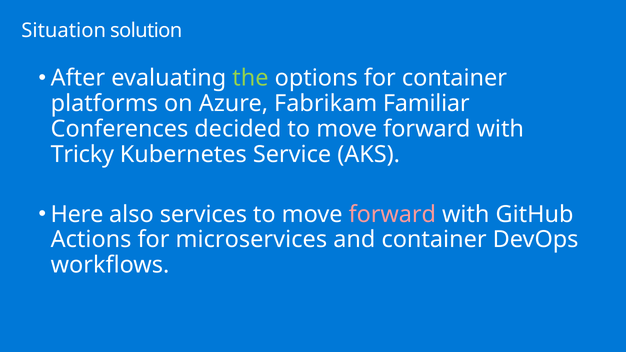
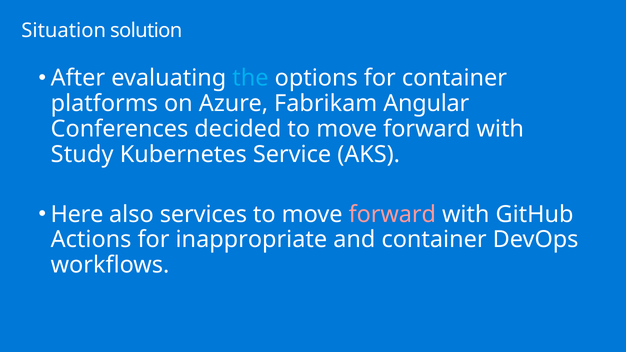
the colour: light green -> light blue
Familiar: Familiar -> Angular
Tricky: Tricky -> Study
microservices: microservices -> inappropriate
